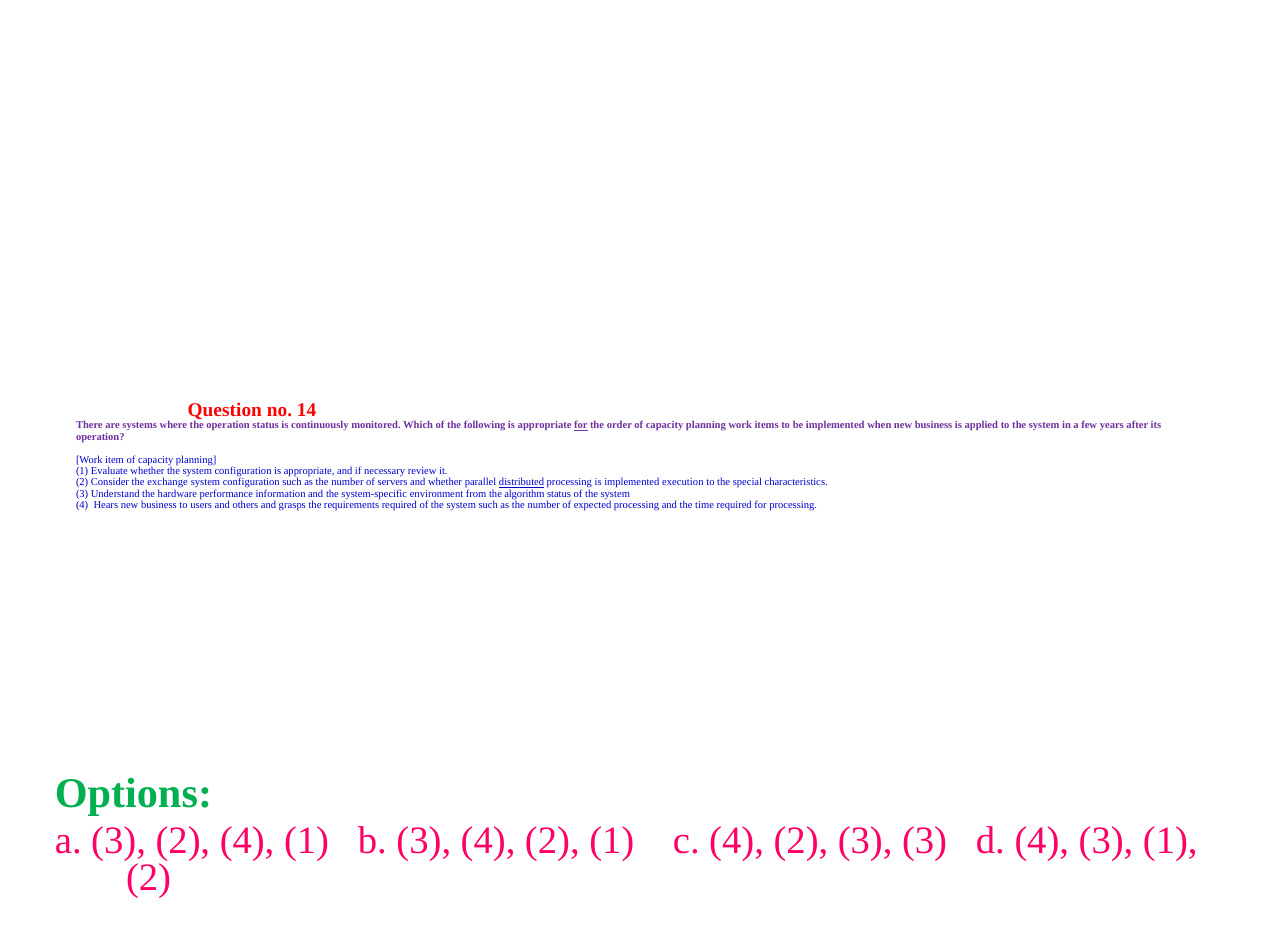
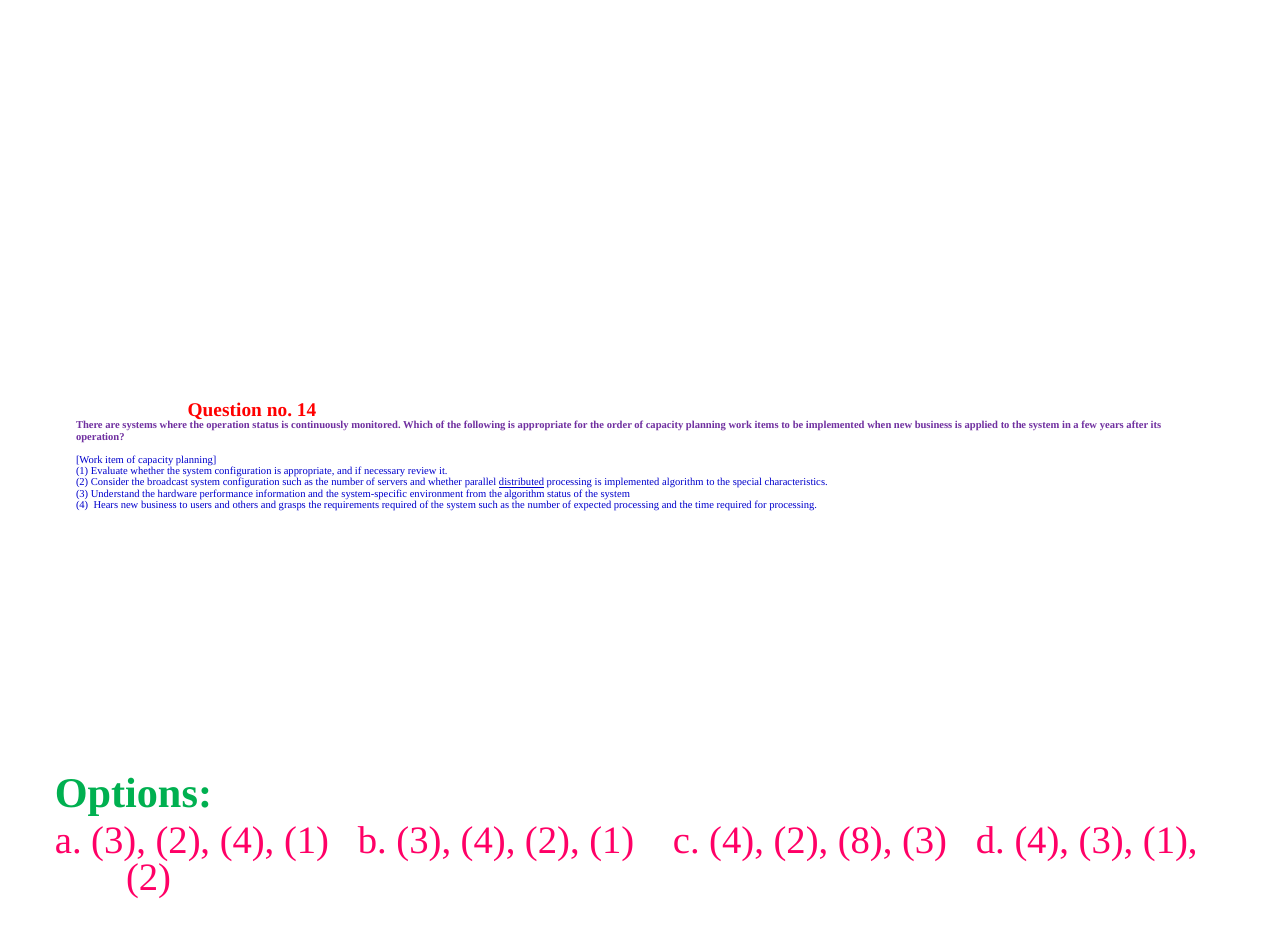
for at (581, 425) underline: present -> none
exchange: exchange -> broadcast
implemented execution: execution -> algorithm
2 3: 3 -> 8
